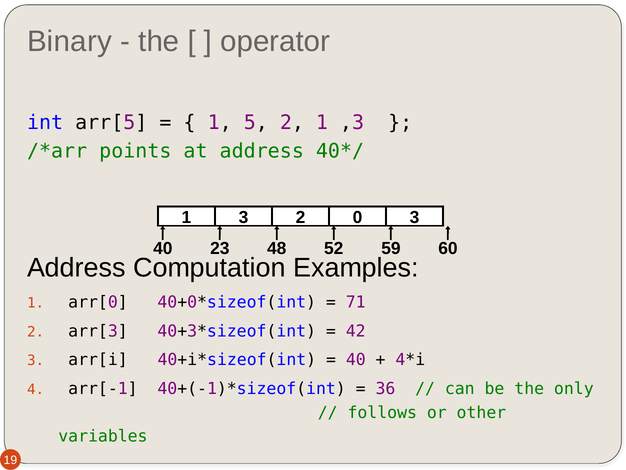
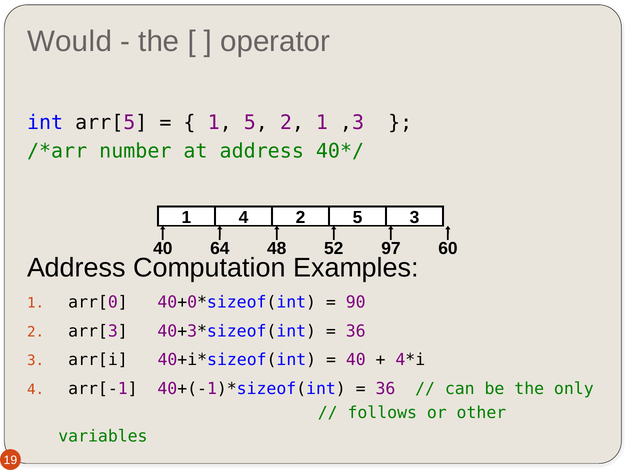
Binary: Binary -> Would
points: points -> number
1 3: 3 -> 4
2 0: 0 -> 5
23: 23 -> 64
59: 59 -> 97
71: 71 -> 90
42 at (356, 331): 42 -> 36
